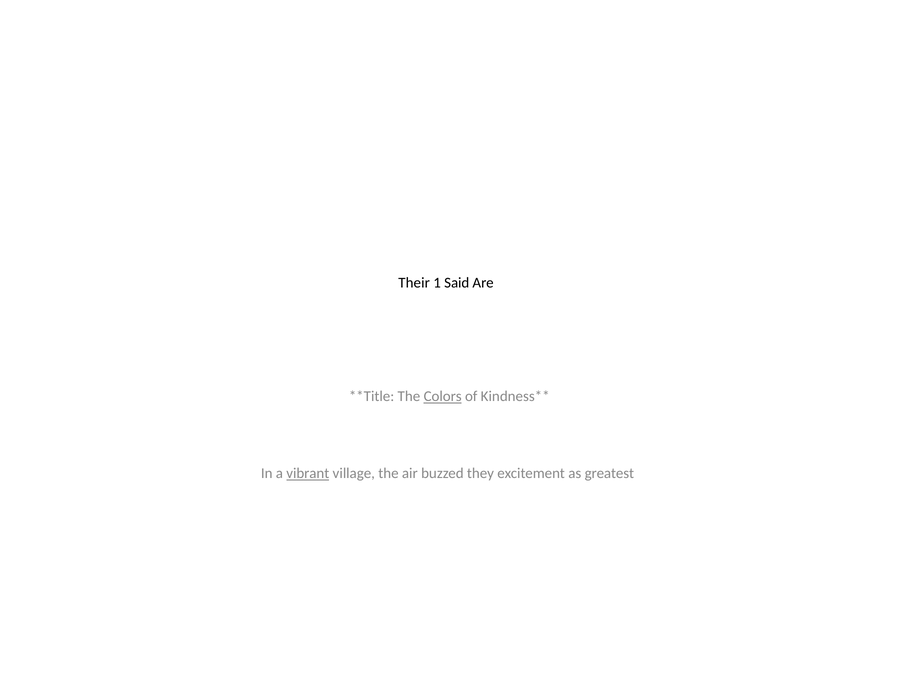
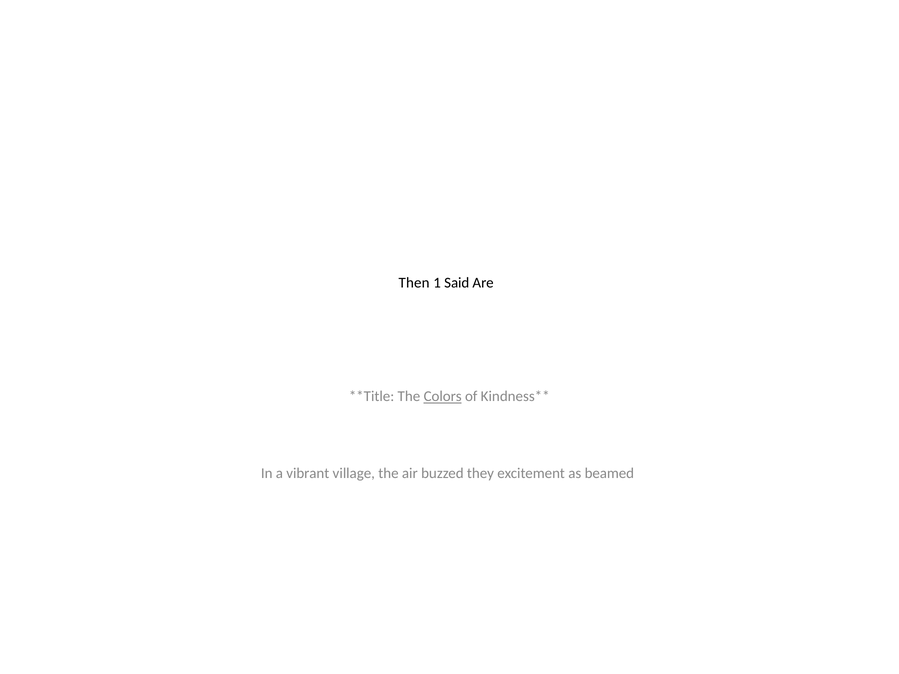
Their: Their -> Then
vibrant underline: present -> none
greatest: greatest -> beamed
